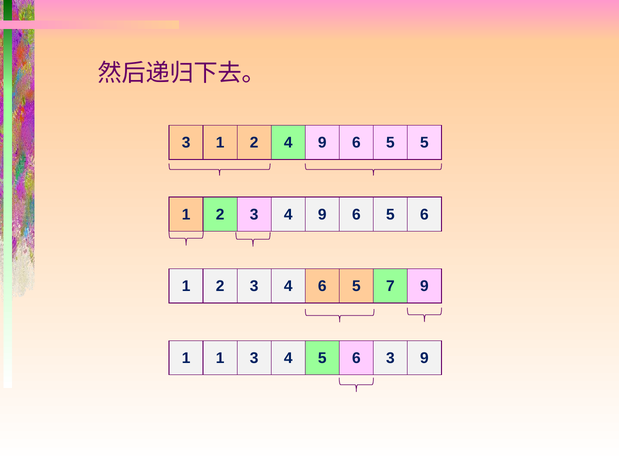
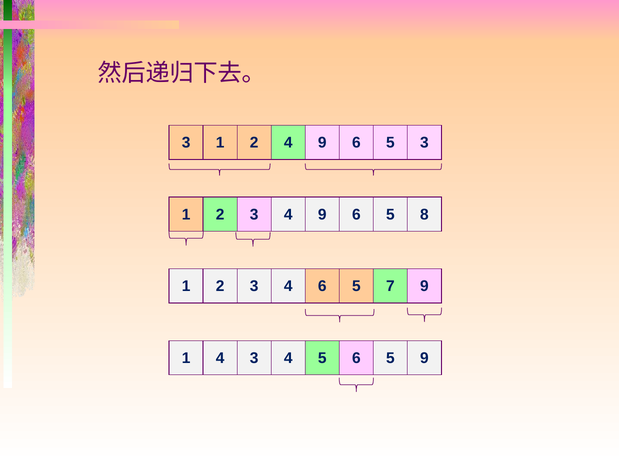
5 5: 5 -> 3
6 5 6: 6 -> 8
1 1: 1 -> 4
4 5 6 3: 3 -> 5
